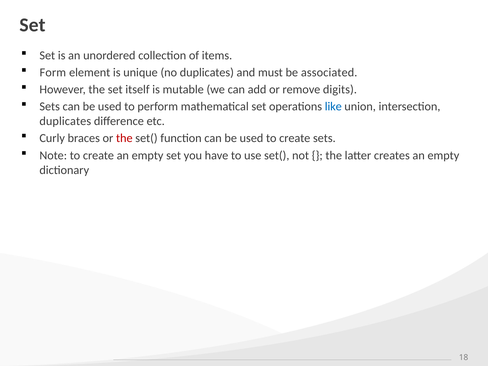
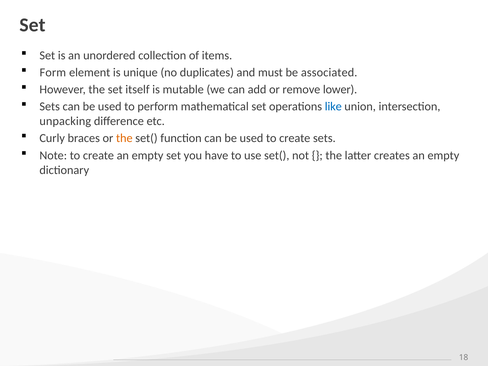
digits: digits -> lower
duplicates at (65, 121): duplicates -> unpacking
the at (124, 138) colour: red -> orange
